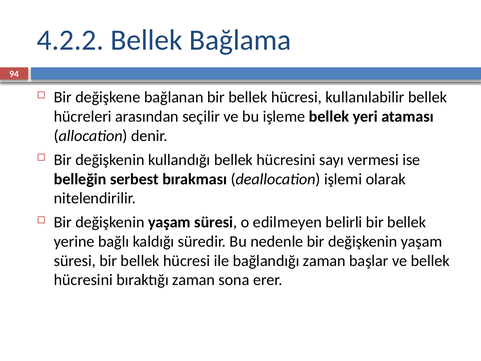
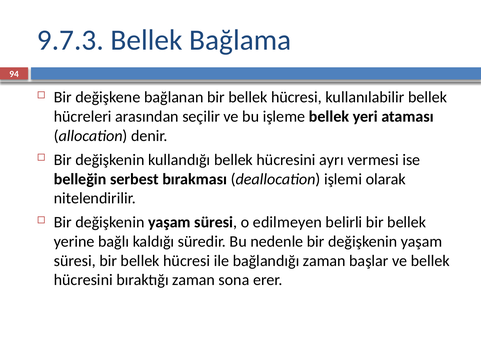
4.2.2: 4.2.2 -> 9.7.3
sayı: sayı -> ayrı
